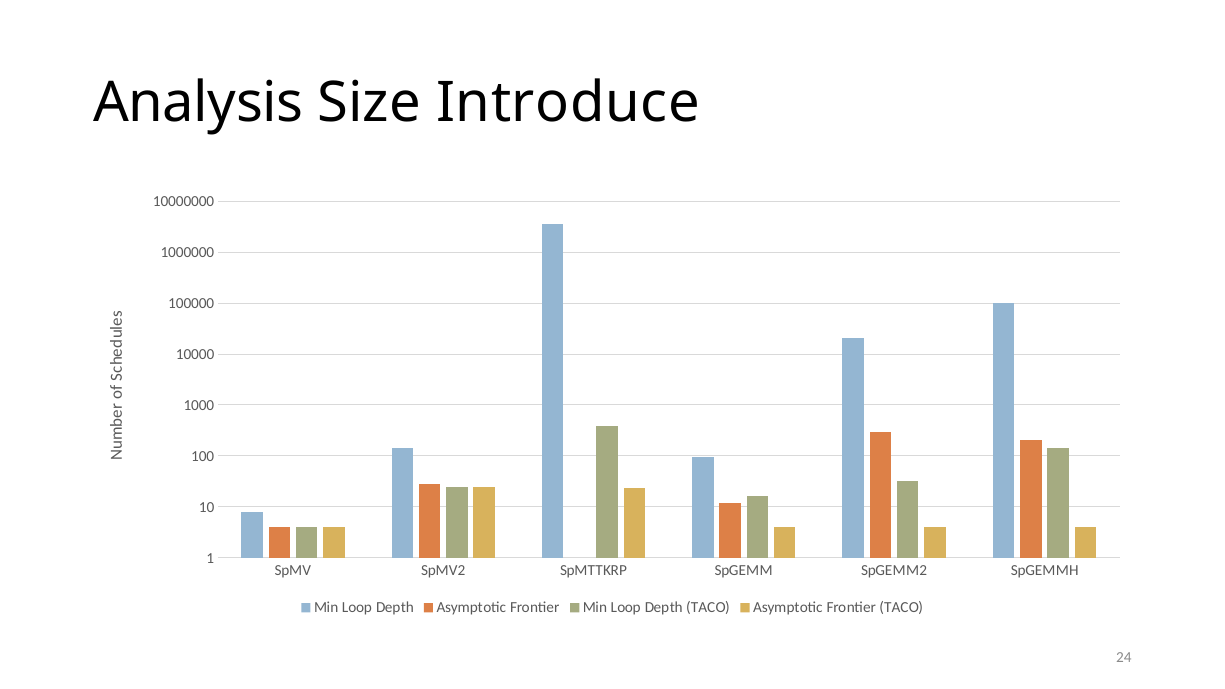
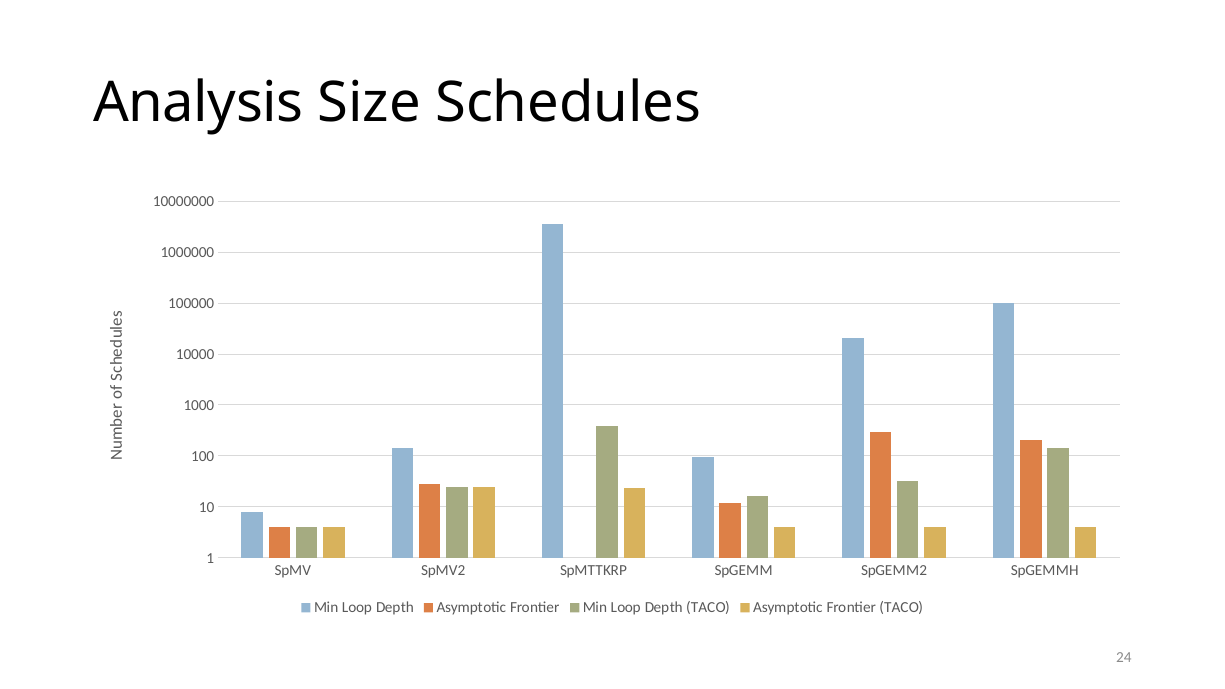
Introduce: Introduce -> Schedules
